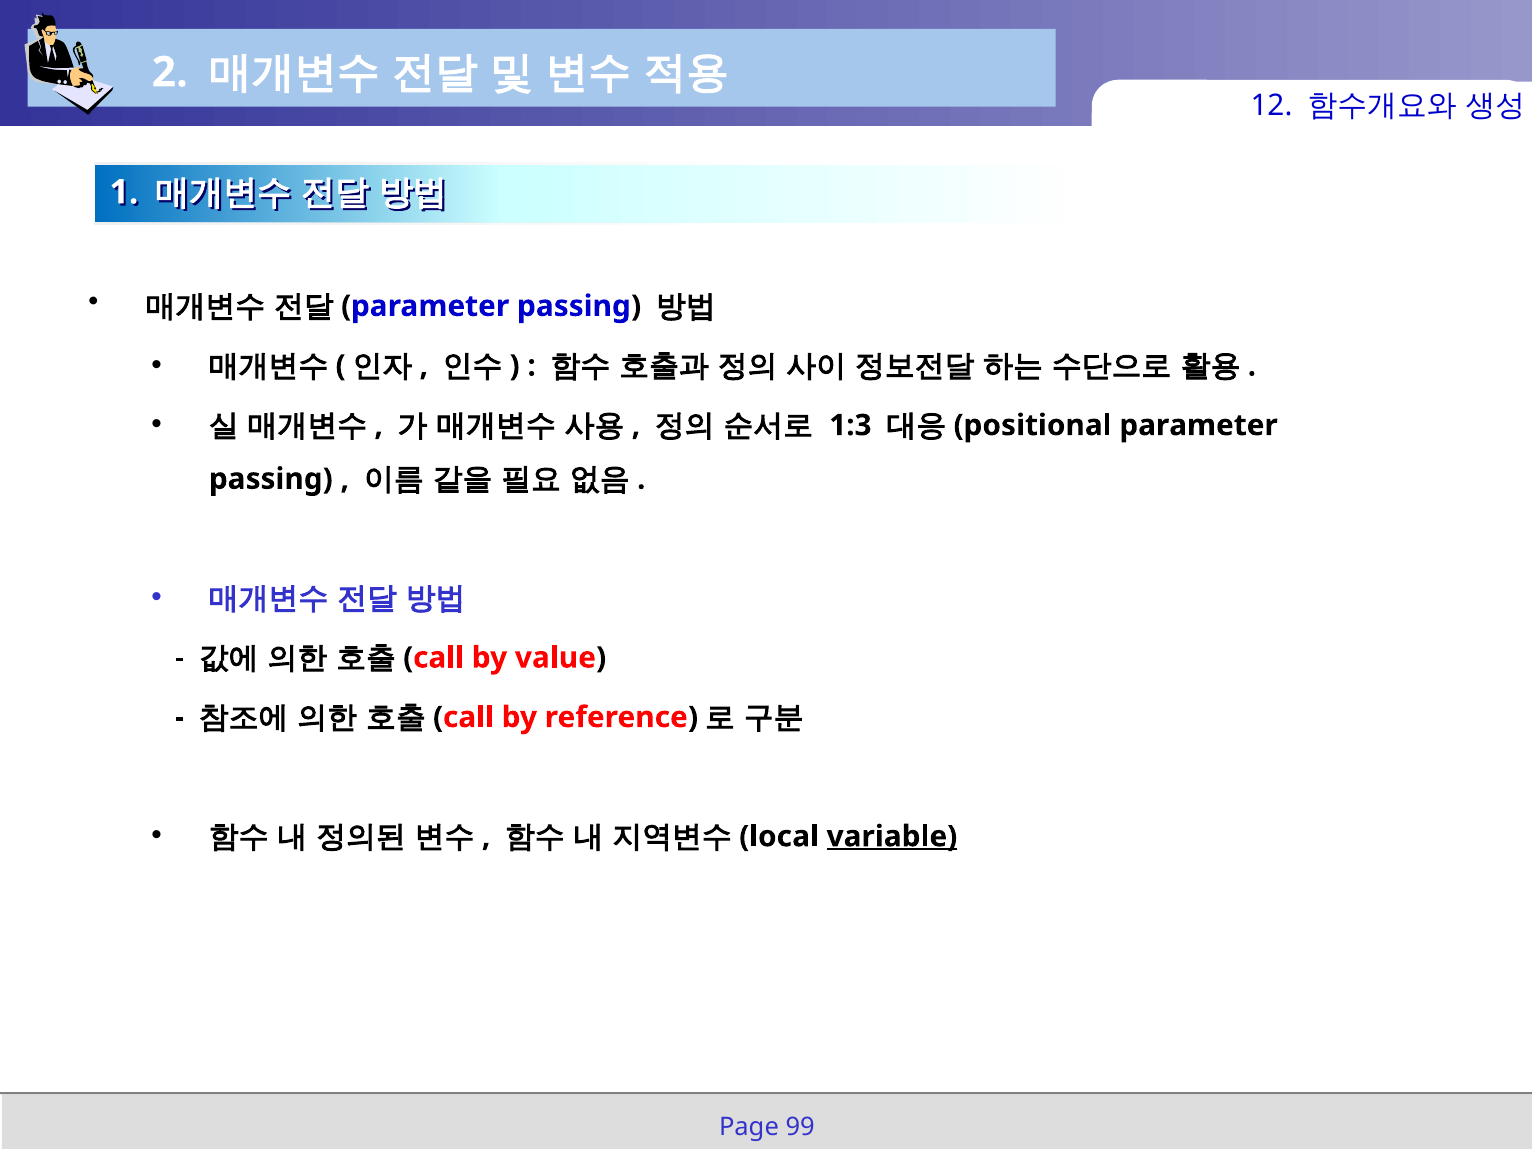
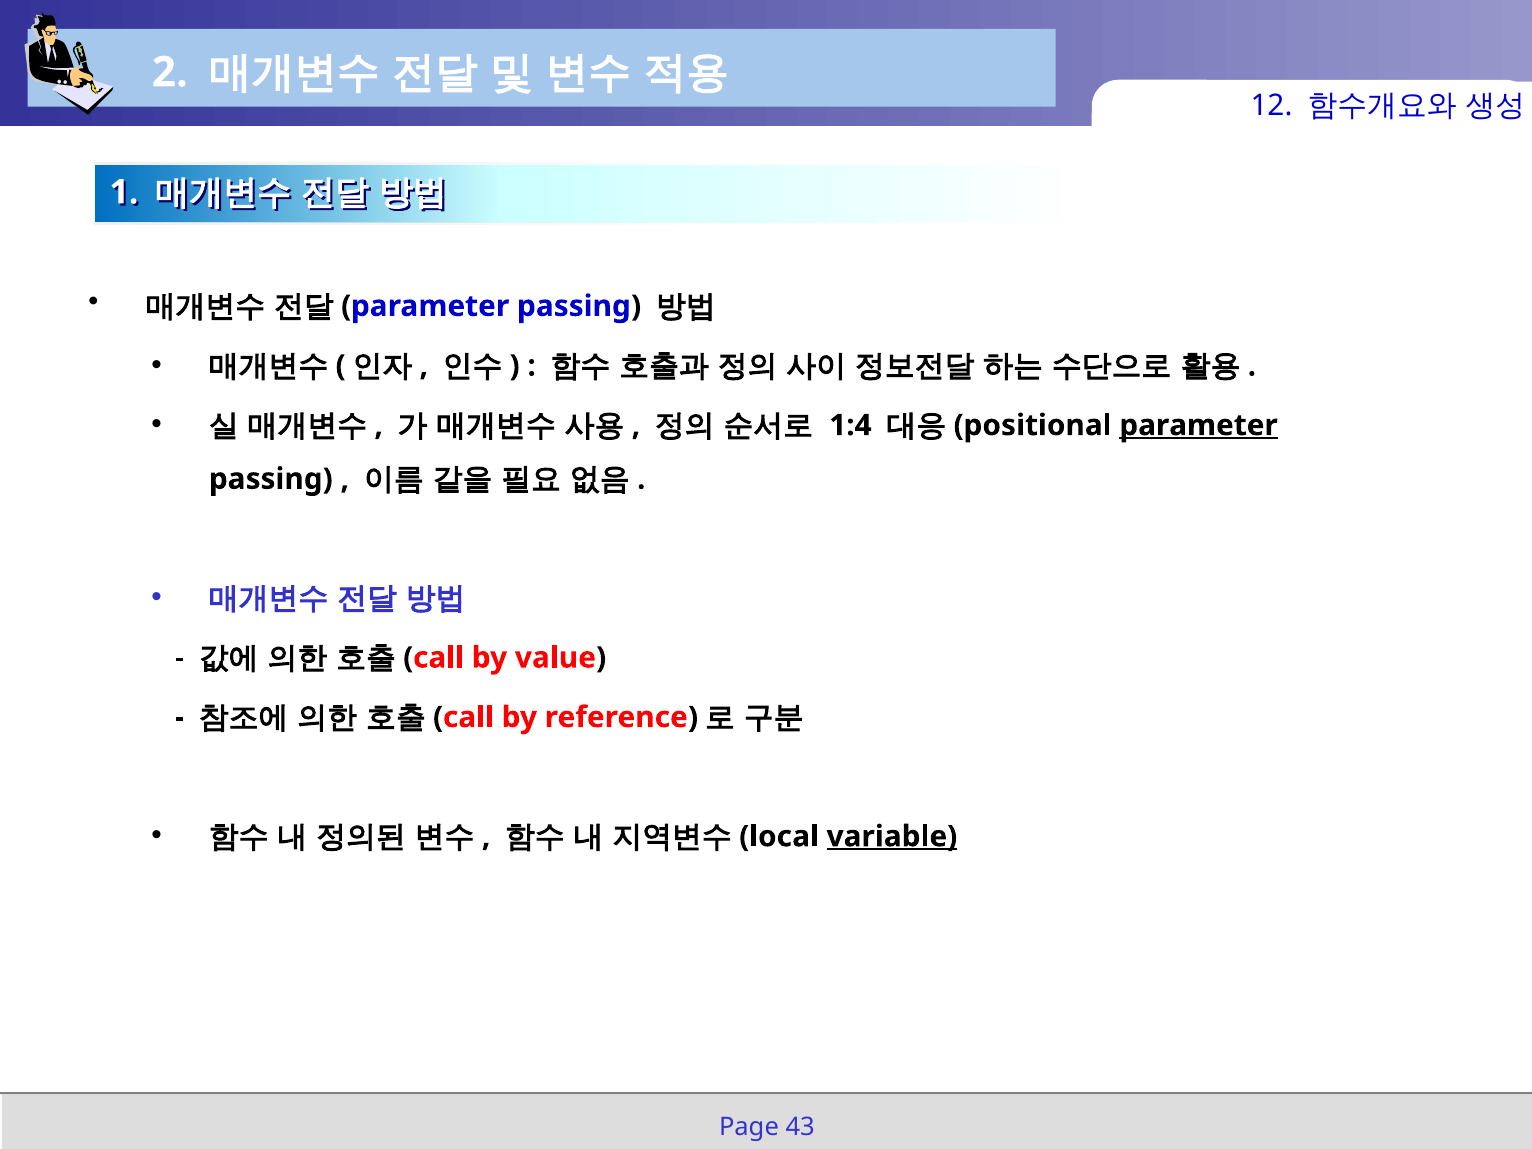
1:3: 1:3 -> 1:4
parameter at (1199, 425) underline: none -> present
99: 99 -> 43
